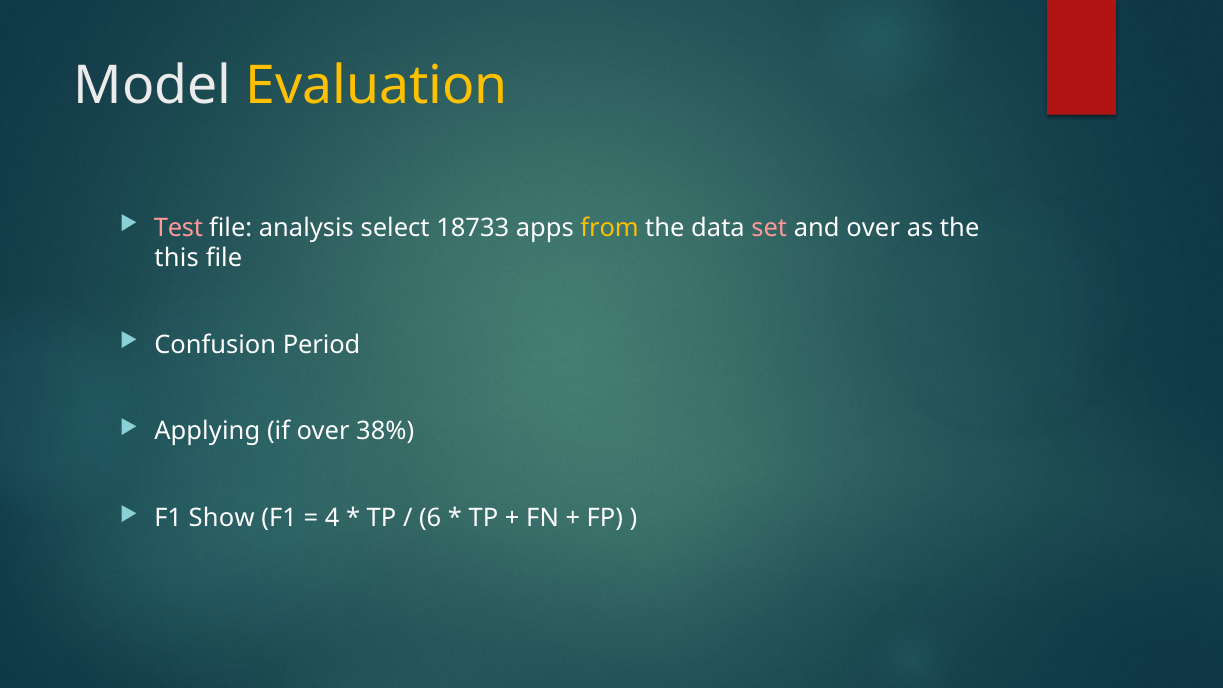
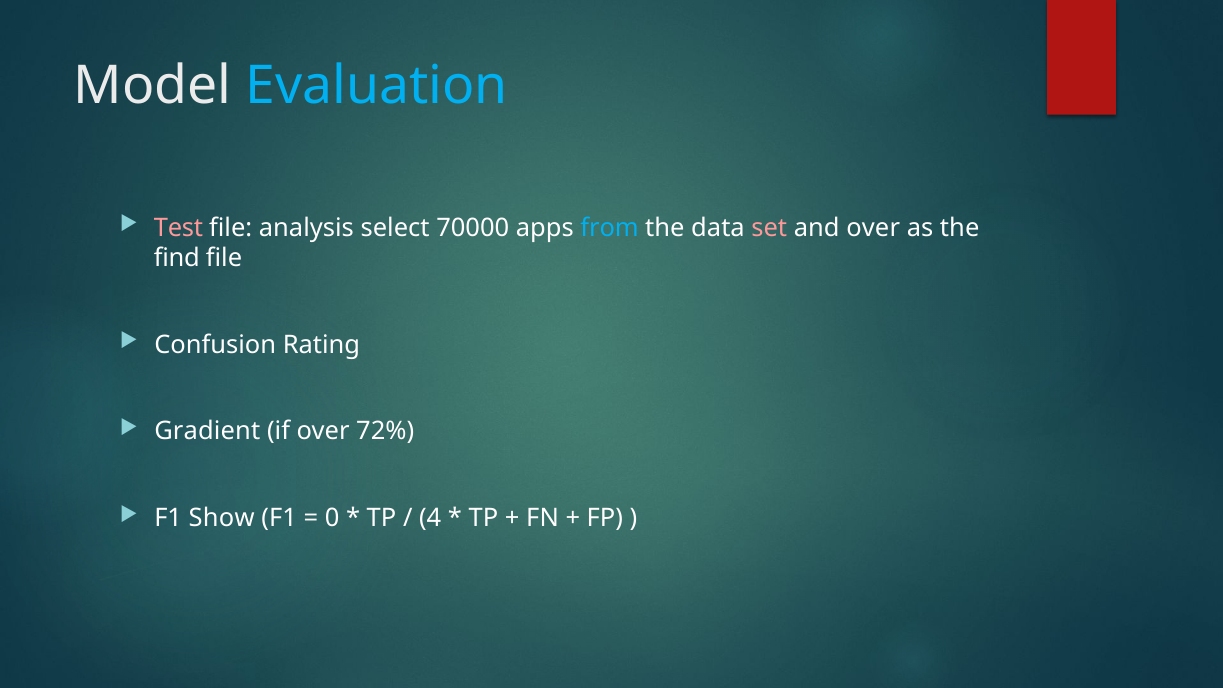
Evaluation colour: yellow -> light blue
18733: 18733 -> 70000
from colour: yellow -> light blue
this: this -> find
Period: Period -> Rating
Applying: Applying -> Gradient
38%: 38% -> 72%
4: 4 -> 0
6: 6 -> 4
